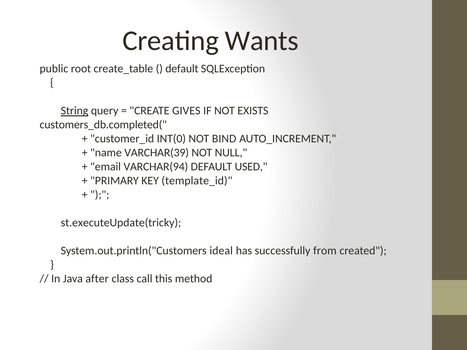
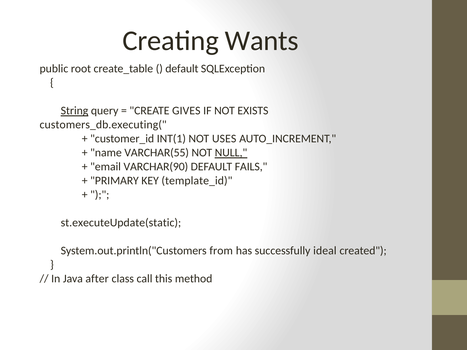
customers_db.completed(: customers_db.completed( -> customers_db.executing(
INT(0: INT(0 -> INT(1
BIND: BIND -> USES
VARCHAR(39: VARCHAR(39 -> VARCHAR(55
NULL underline: none -> present
VARCHAR(94: VARCHAR(94 -> VARCHAR(90
USED: USED -> FAILS
st.executeUpdate(tricky: st.executeUpdate(tricky -> st.executeUpdate(static
ideal: ideal -> from
from: from -> ideal
